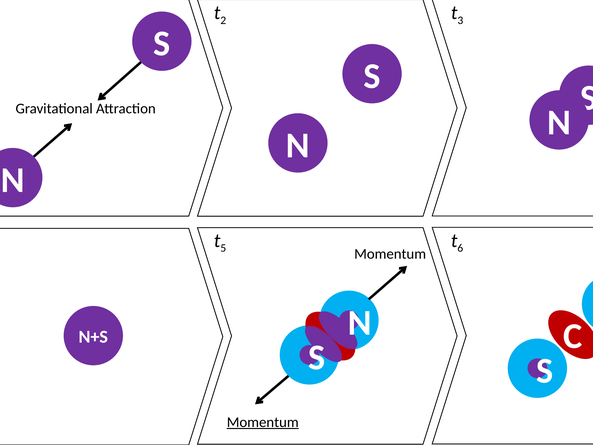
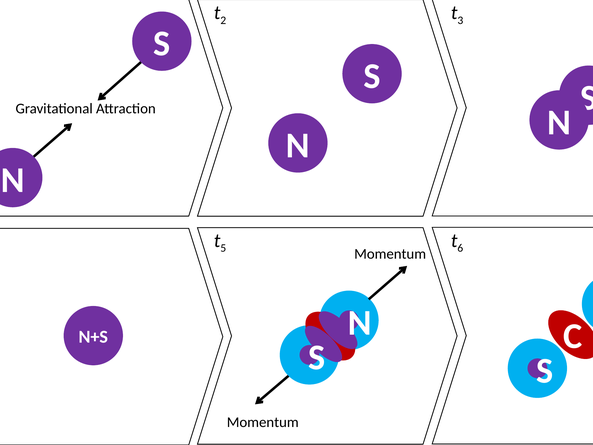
Momentum at (263, 422) underline: present -> none
